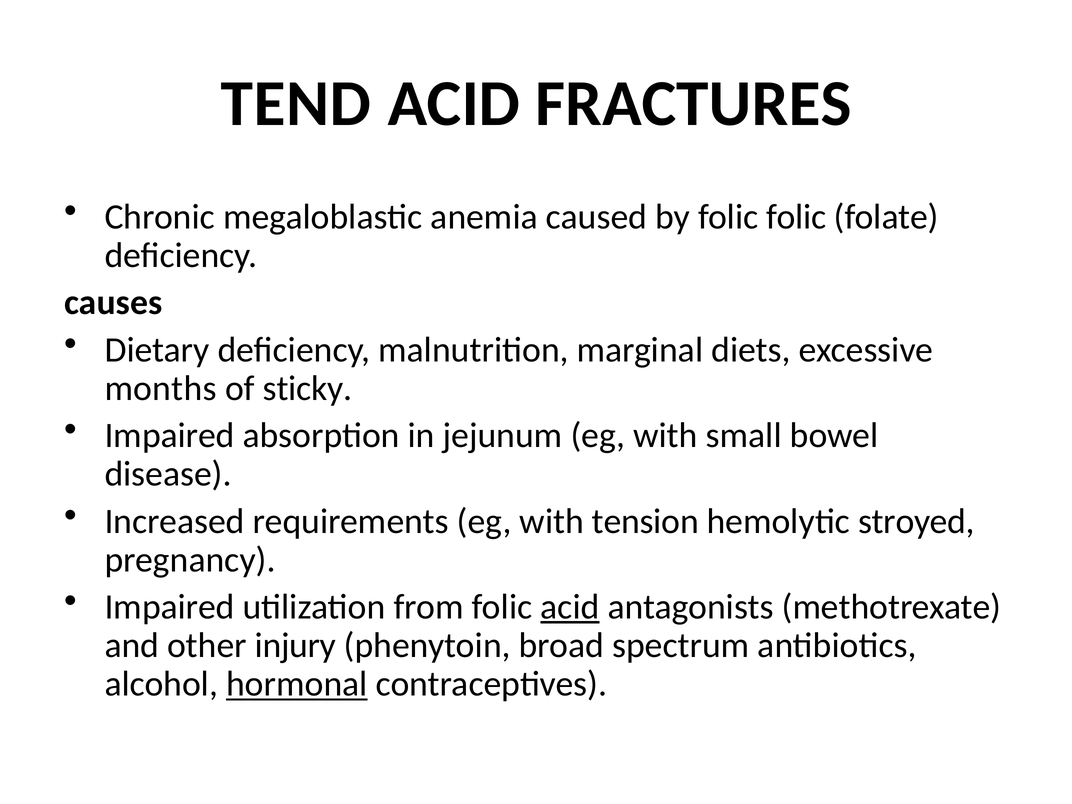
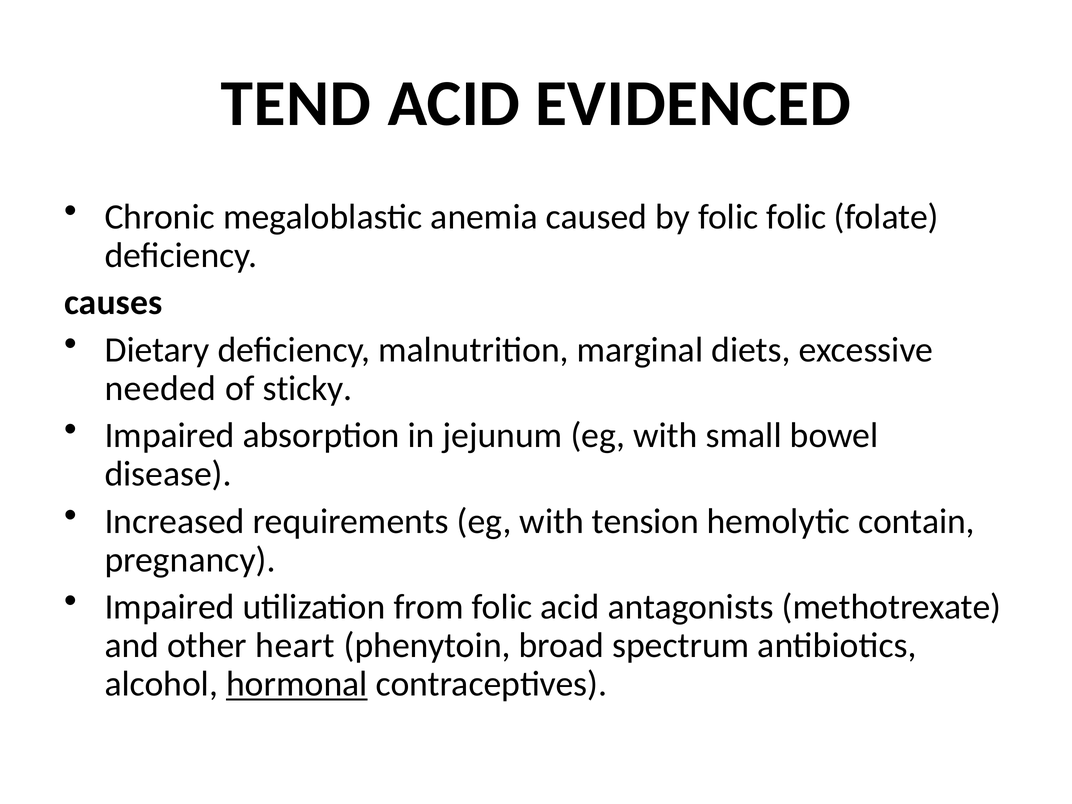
FRACTURES: FRACTURES -> EVIDENCED
months: months -> needed
stroyed: stroyed -> contain
acid at (570, 607) underline: present -> none
injury: injury -> heart
